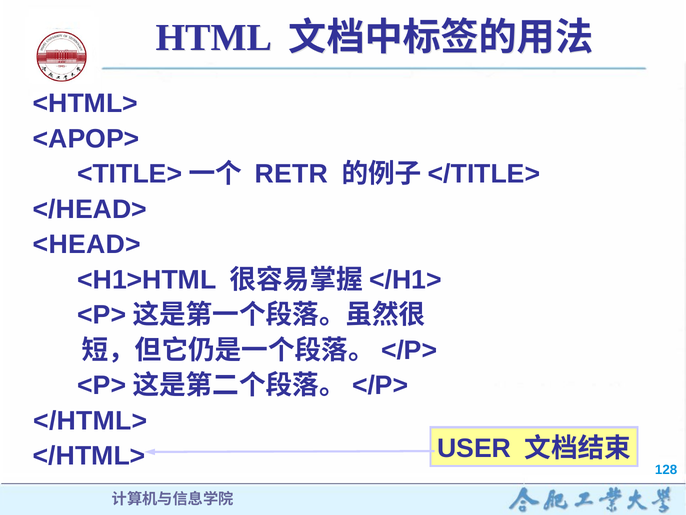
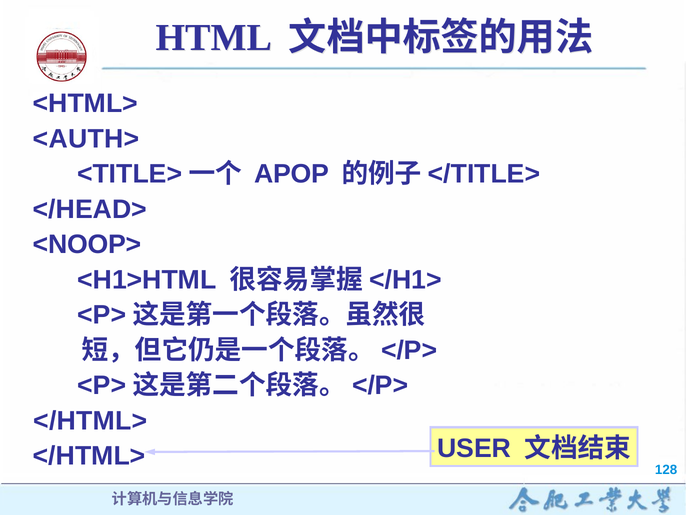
<APOP>: <APOP> -> <AUTH>
RETR: RETR -> APOP
<HEAD>: <HEAD> -> <NOOP>
